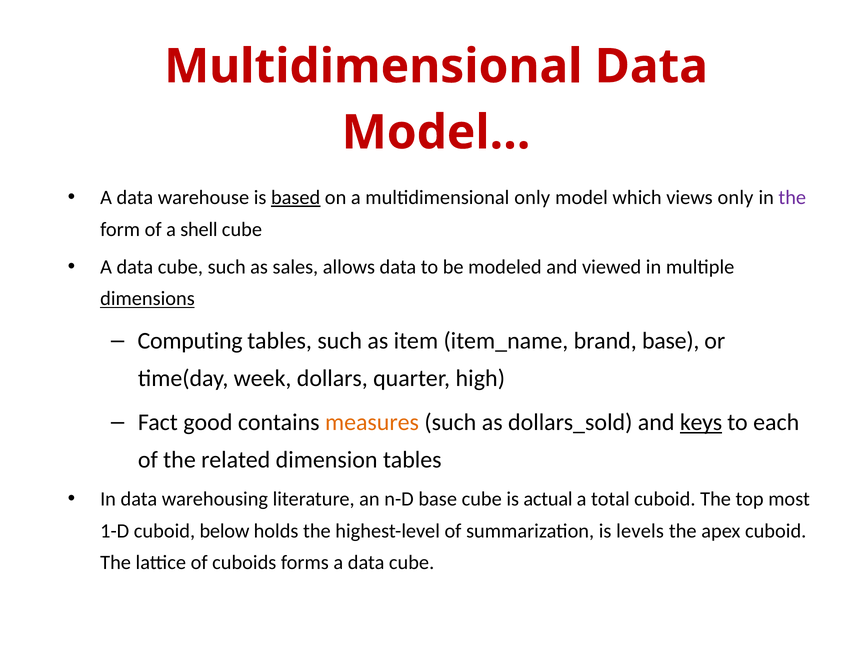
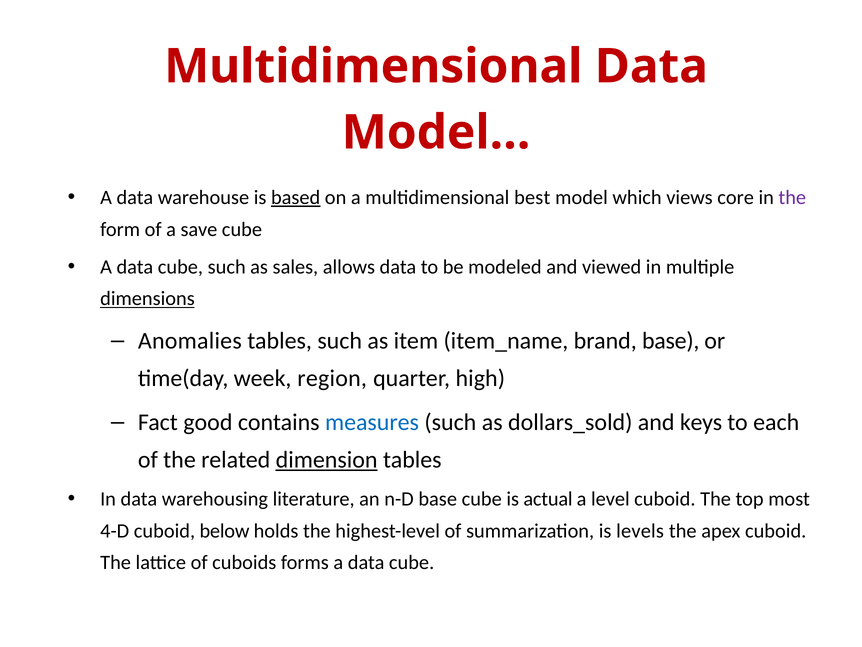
multidimensional only: only -> best
views only: only -> core
shell: shell -> save
Computing: Computing -> Anomalies
dollars: dollars -> region
measures colour: orange -> blue
keys underline: present -> none
dimension underline: none -> present
total: total -> level
1-D: 1-D -> 4-D
